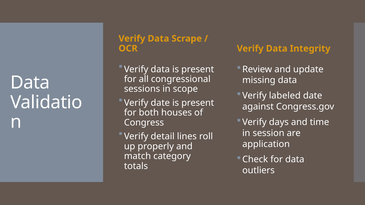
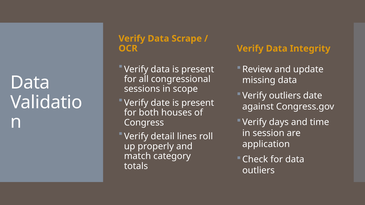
Verify labeled: labeled -> outliers
